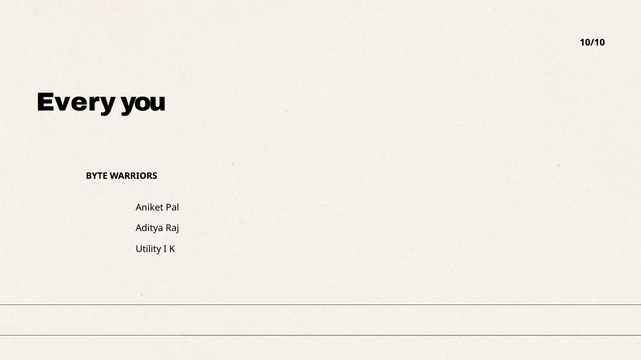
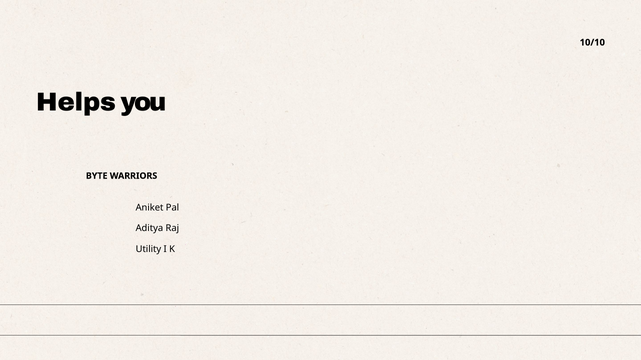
Every: Every -> Helps
